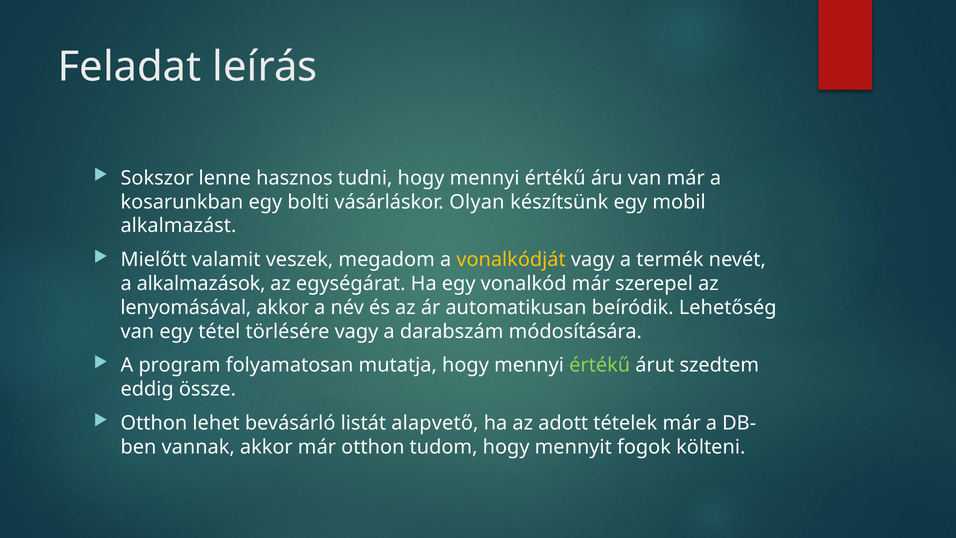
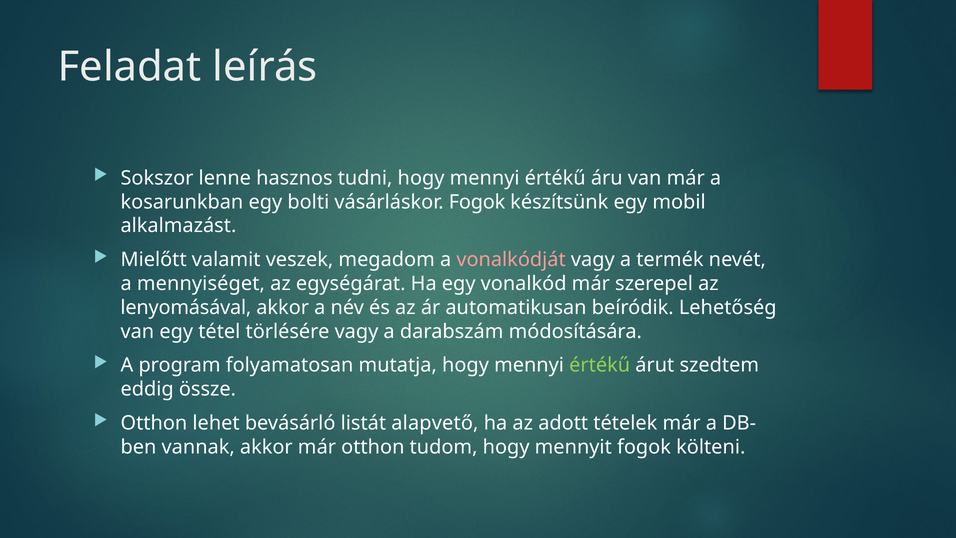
vásárláskor Olyan: Olyan -> Fogok
vonalkódját colour: yellow -> pink
alkalmazások: alkalmazások -> mennyiséget
